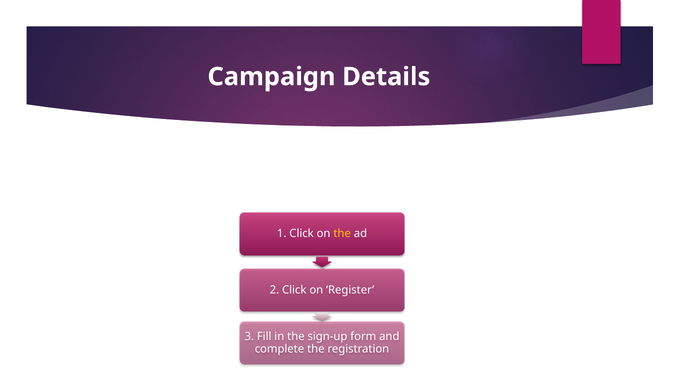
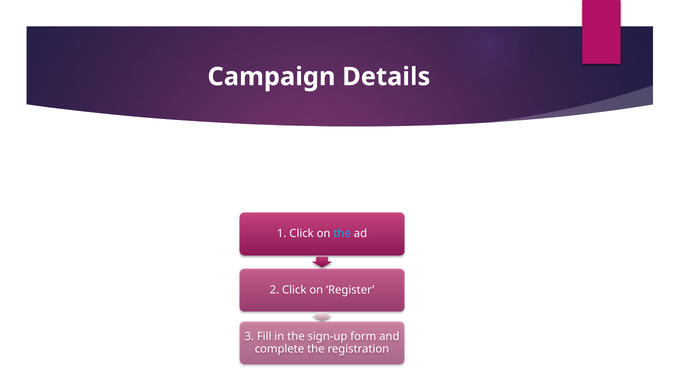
the at (342, 233) colour: yellow -> light blue
